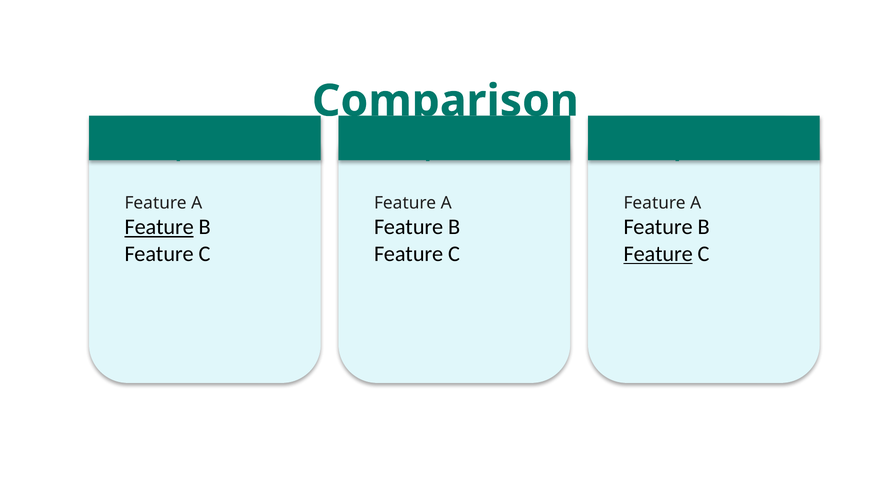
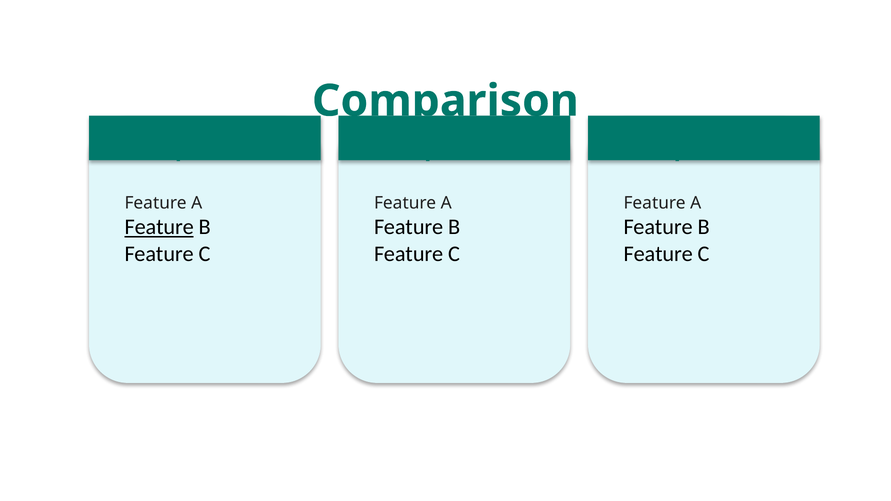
Feature at (658, 254) underline: present -> none
